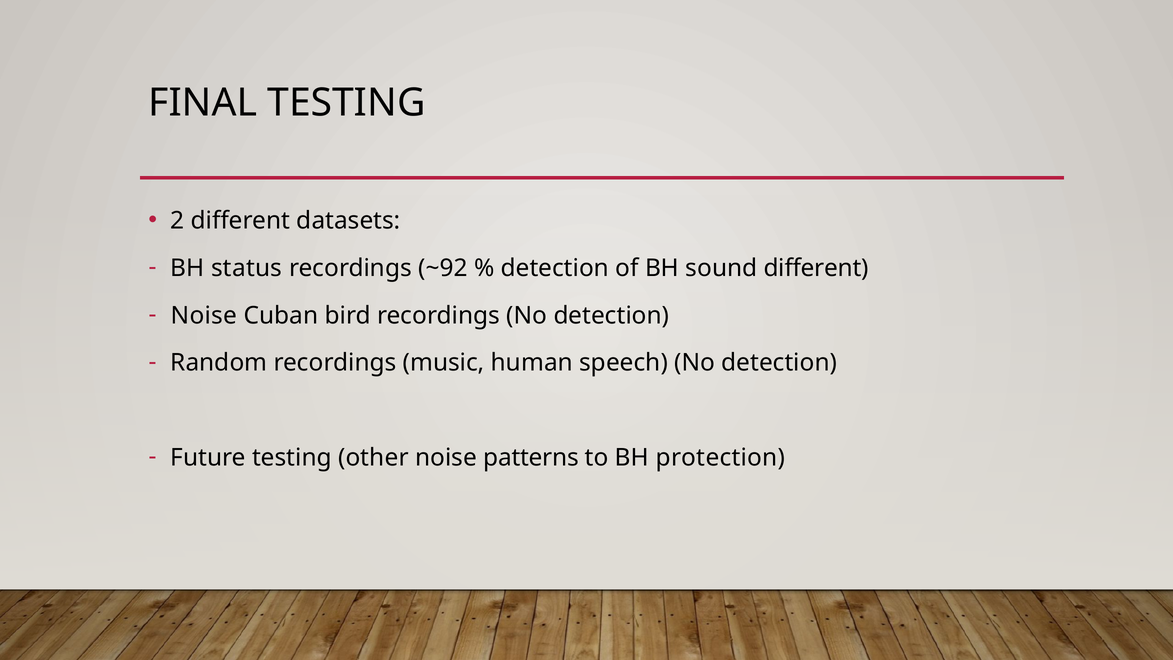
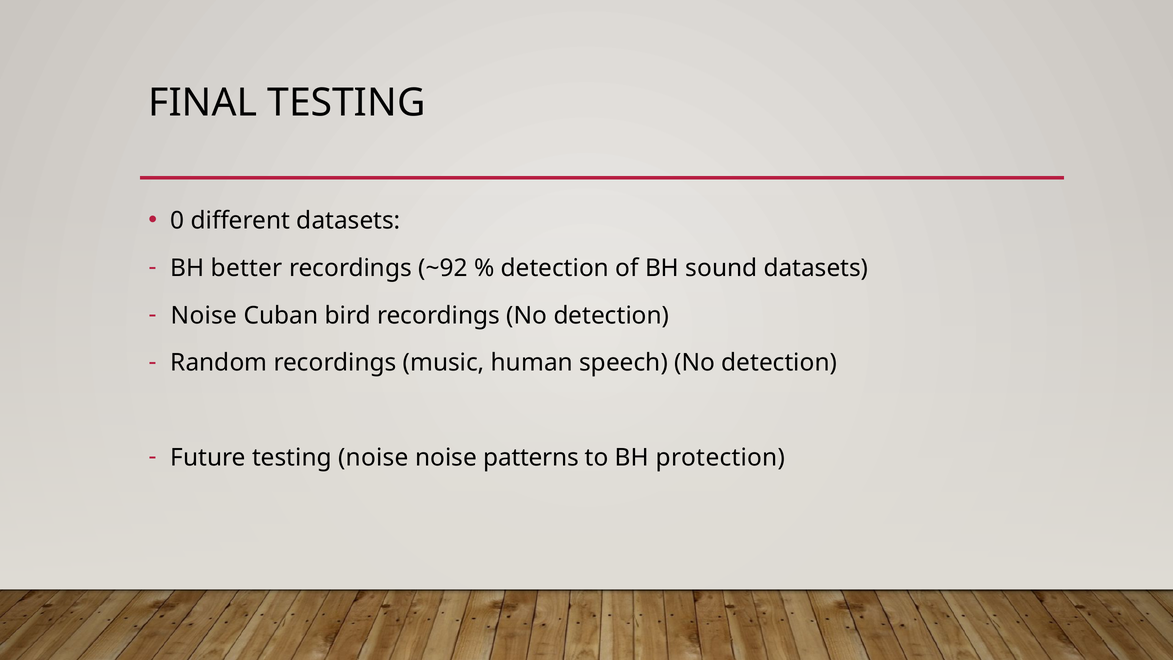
2: 2 -> 0
status: status -> better
sound different: different -> datasets
testing other: other -> noise
